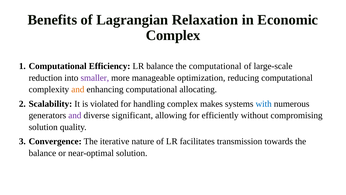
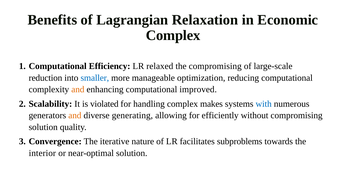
LR balance: balance -> relaxed
the computational: computational -> compromising
smaller colour: purple -> blue
allocating: allocating -> improved
and at (75, 115) colour: purple -> orange
significant: significant -> generating
transmission: transmission -> subproblems
balance at (42, 153): balance -> interior
